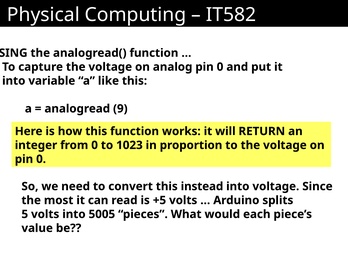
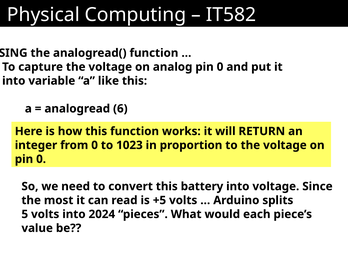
9: 9 -> 6
instead: instead -> battery
5005: 5005 -> 2024
